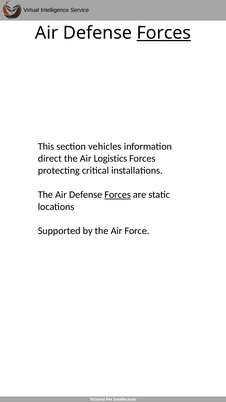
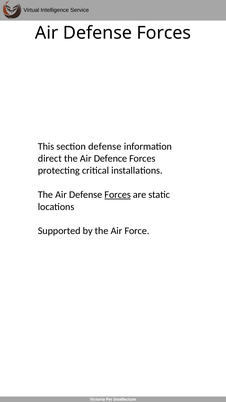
Forces at (164, 33) underline: present -> none
section vehicles: vehicles -> defense
Logistics: Logistics -> Defence
